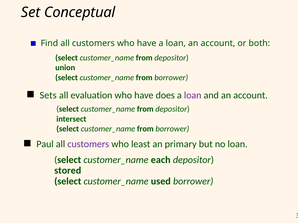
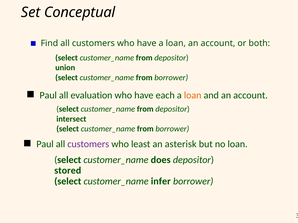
Sets at (48, 95): Sets -> Paul
does: does -> each
loan at (193, 95) colour: purple -> orange
primary: primary -> asterisk
each: each -> does
used: used -> infer
